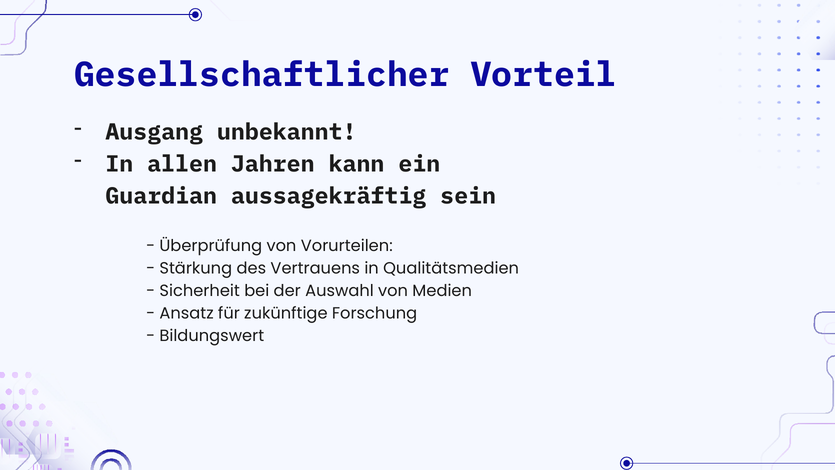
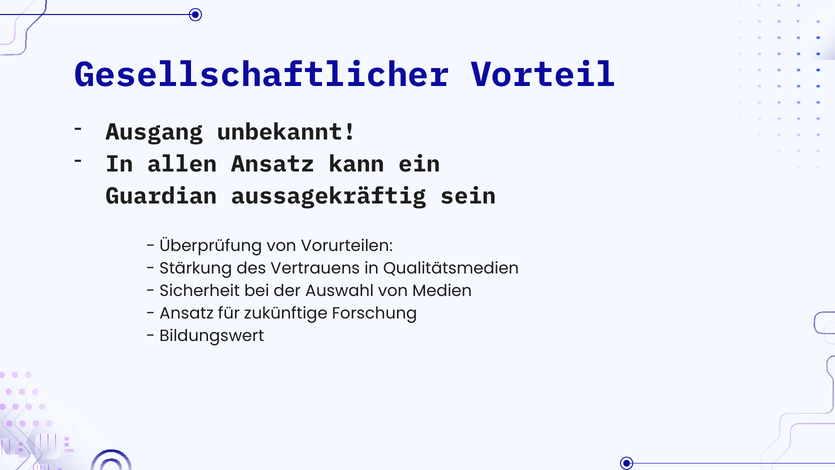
allen Jahren: Jahren -> Ansatz
